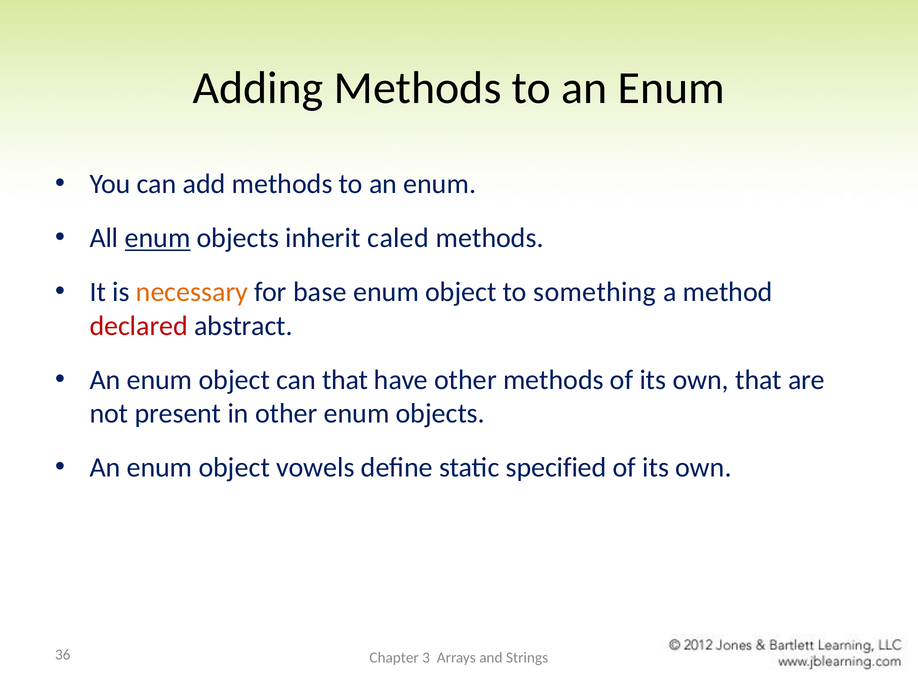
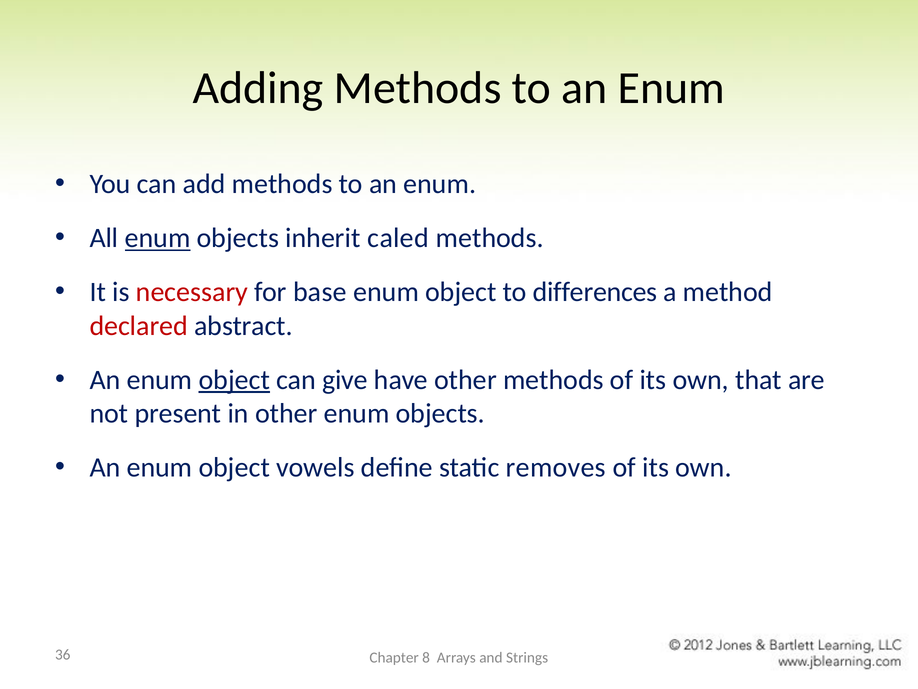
necessary colour: orange -> red
something: something -> differences
object at (234, 380) underline: none -> present
can that: that -> give
specified: specified -> removes
3: 3 -> 8
